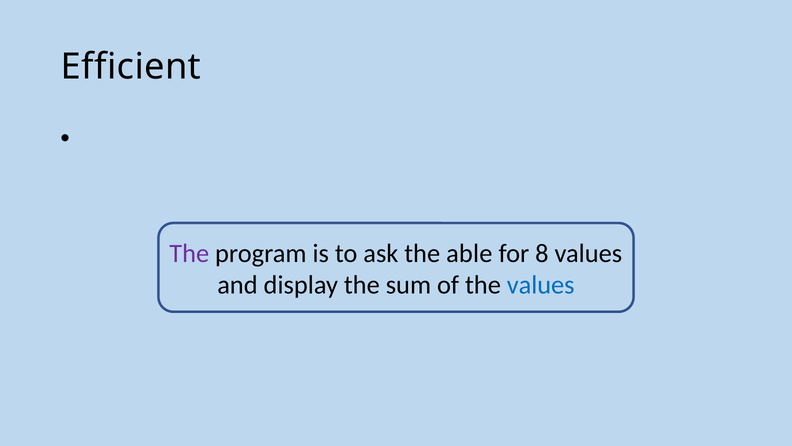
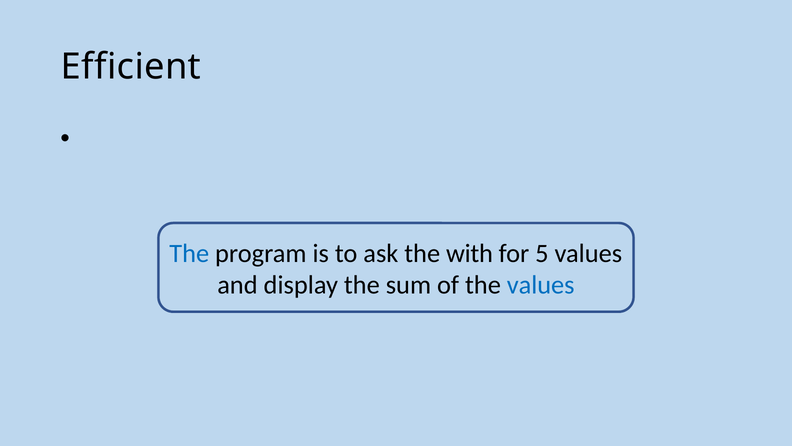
The at (189, 253) colour: purple -> blue
able: able -> with
8: 8 -> 5
